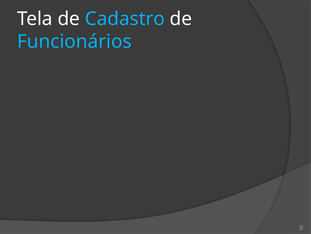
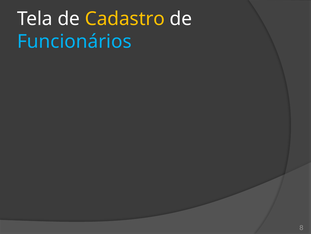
Cadastro colour: light blue -> yellow
